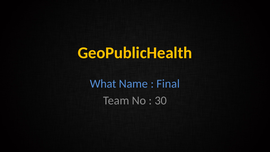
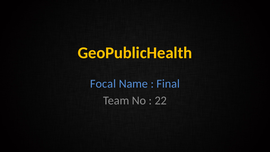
What: What -> Focal
30: 30 -> 22
